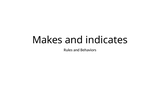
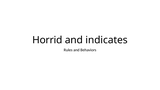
Makes: Makes -> Horrid
